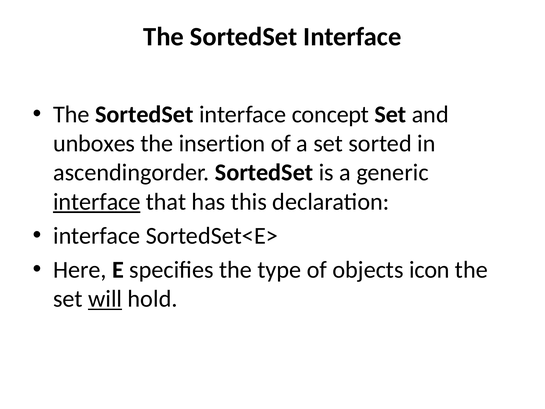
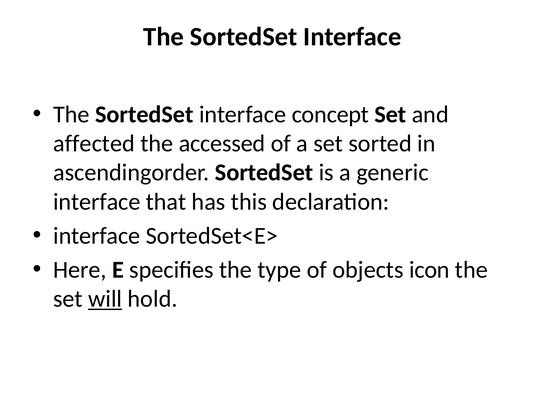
unboxes: unboxes -> affected
insertion: insertion -> accessed
interface at (97, 202) underline: present -> none
